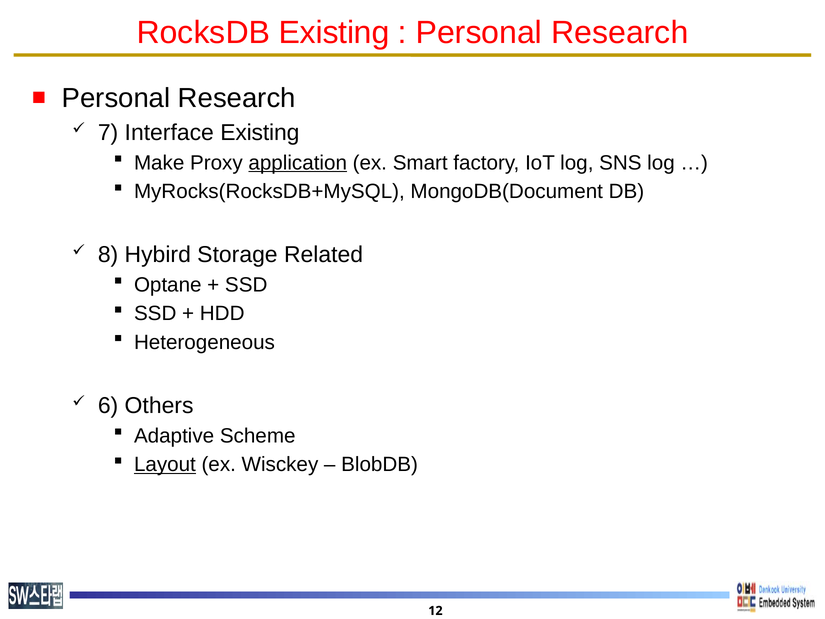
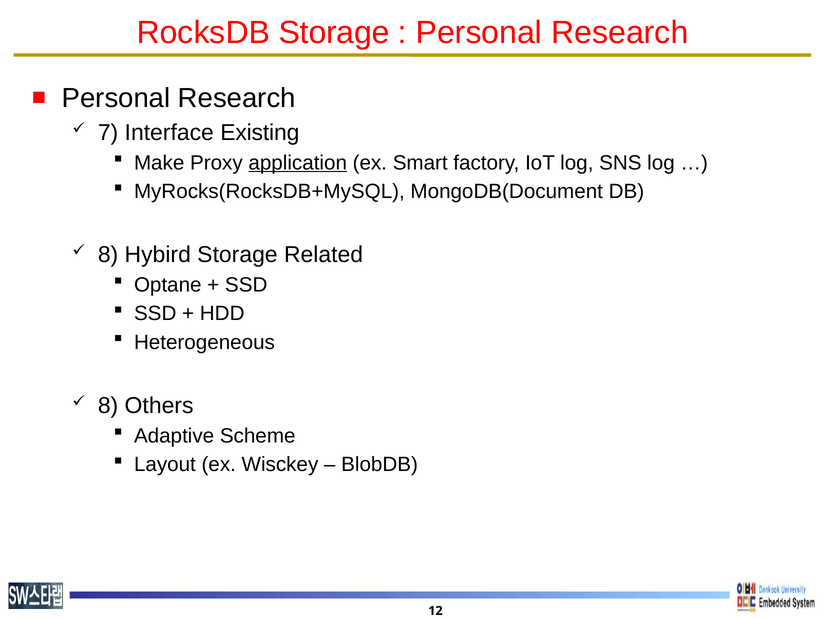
RocksDB Existing: Existing -> Storage
6 at (108, 405): 6 -> 8
Layout underline: present -> none
